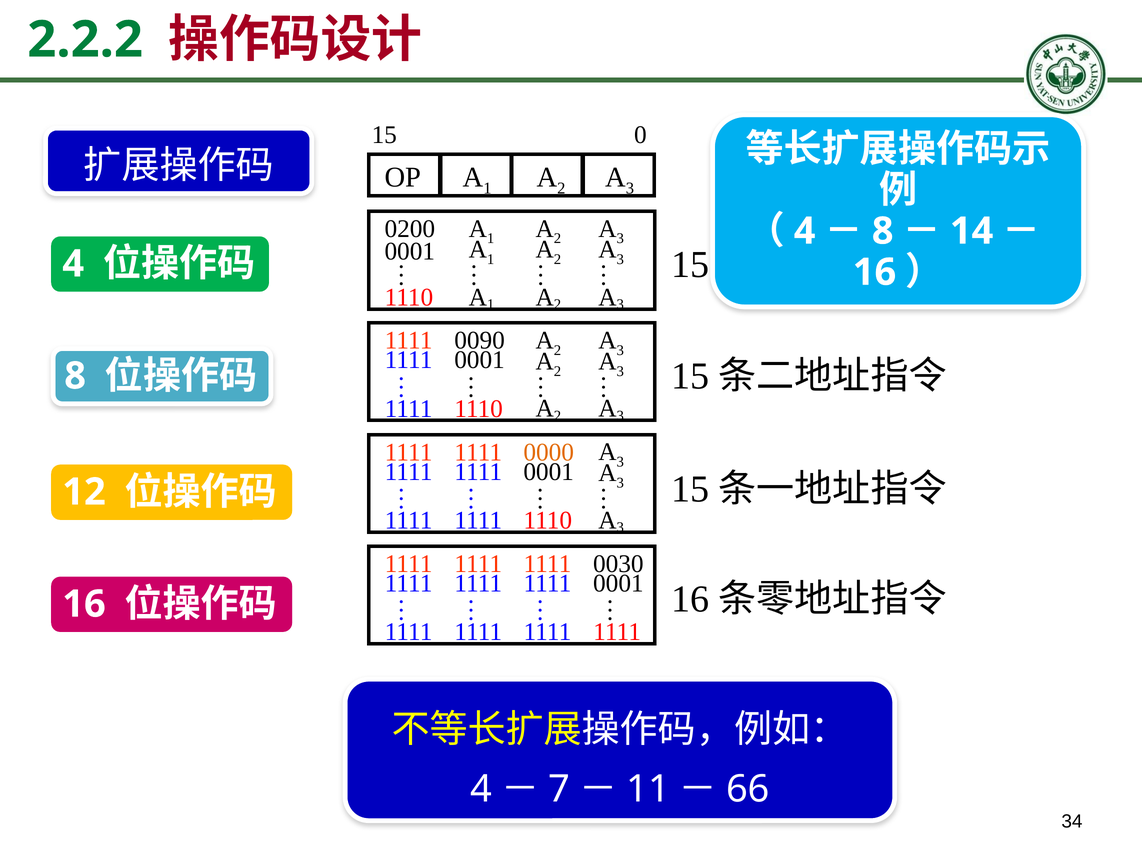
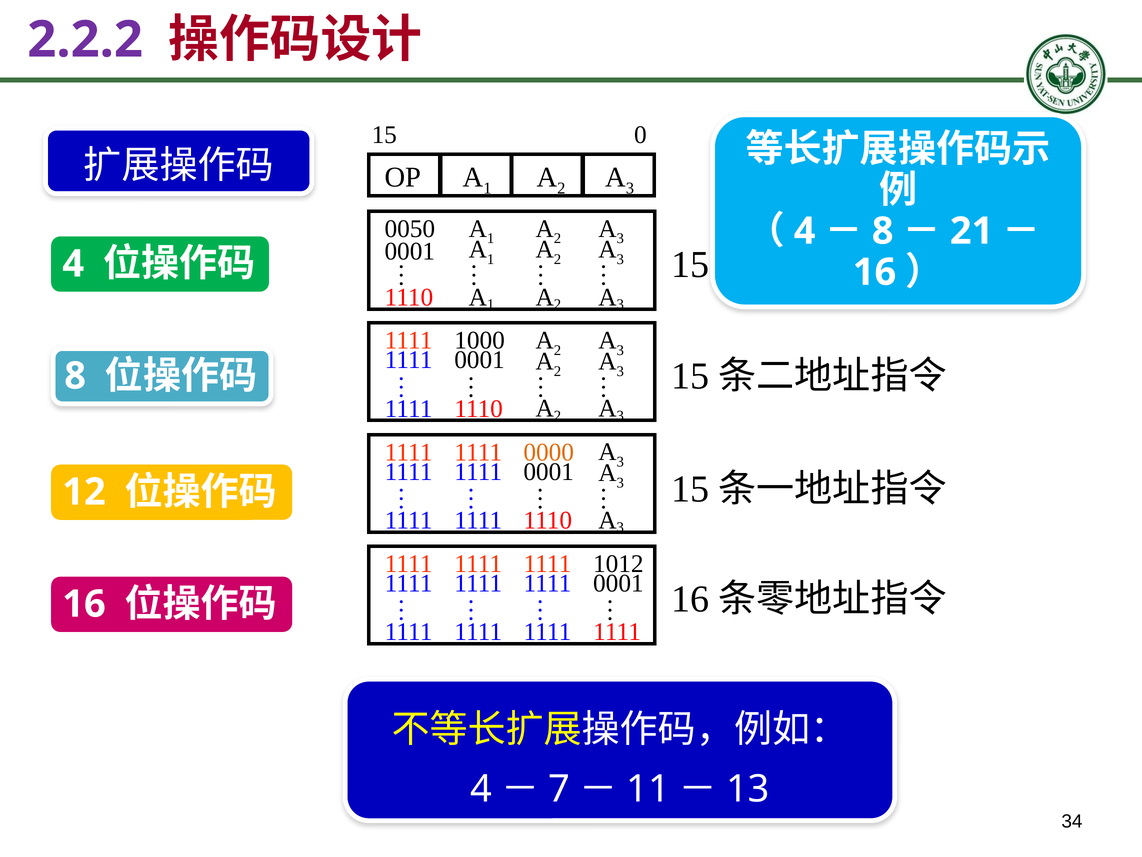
2.2.2 colour: green -> purple
14: 14 -> 21
0200: 0200 -> 0050
0090: 0090 -> 1000
0030: 0030 -> 1012
66: 66 -> 13
